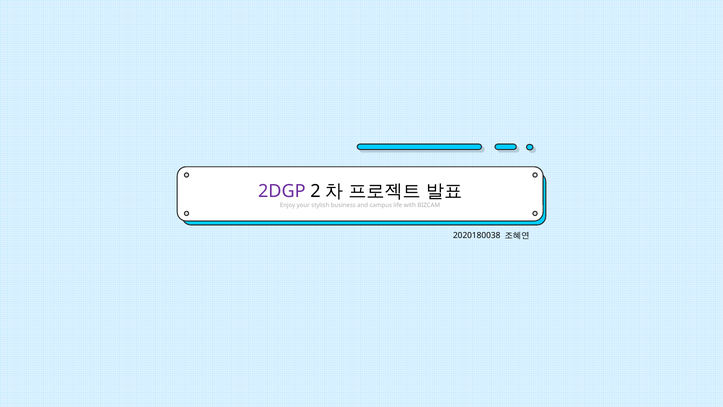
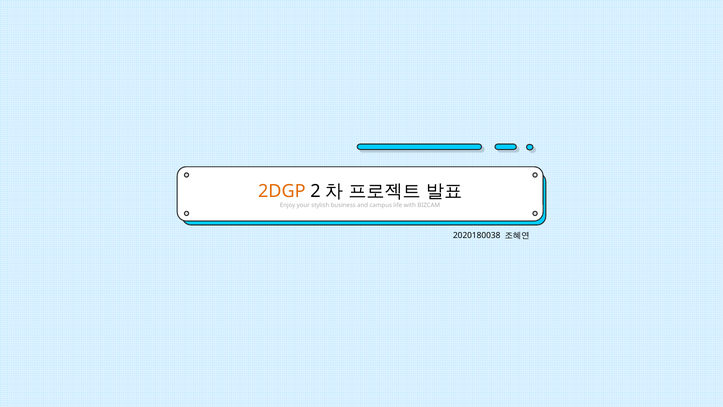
2DGP colour: purple -> orange
